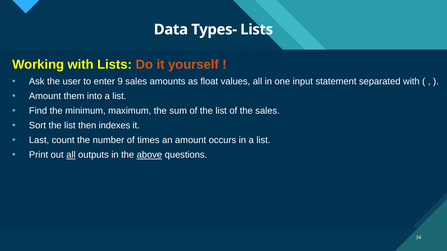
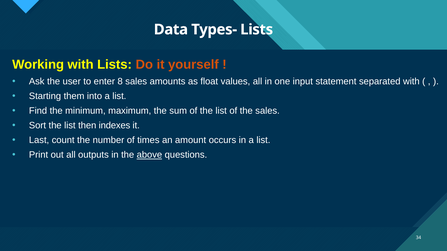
9: 9 -> 8
Amount at (45, 96): Amount -> Starting
all at (71, 155) underline: present -> none
